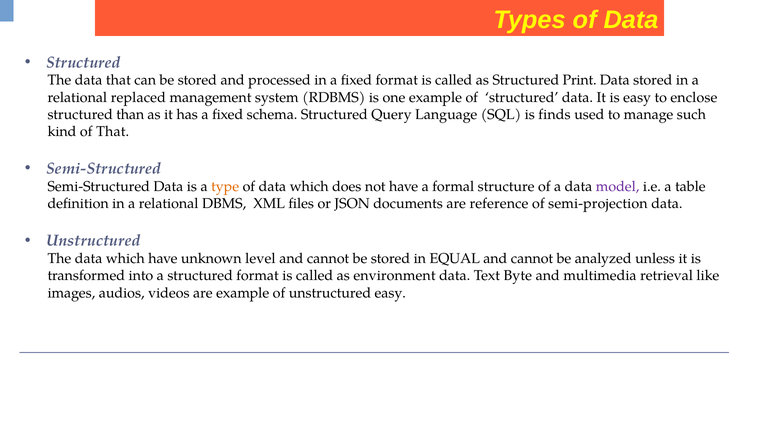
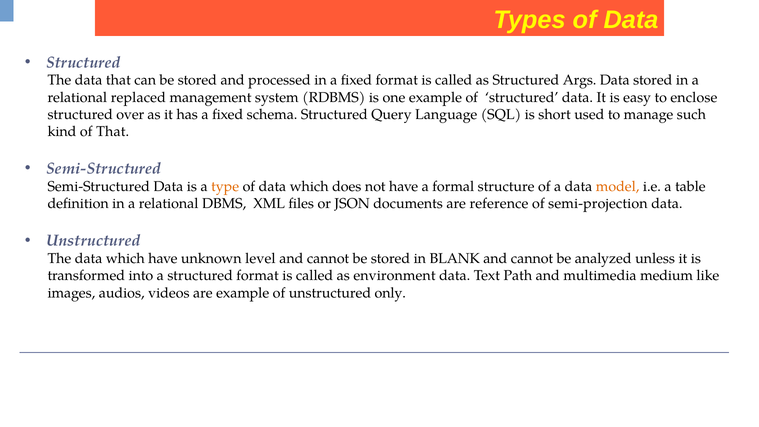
Print: Print -> Args
than: than -> over
finds: finds -> short
model colour: purple -> orange
EQUAL: EQUAL -> BLANK
Byte: Byte -> Path
retrieval: retrieval -> medium
unstructured easy: easy -> only
